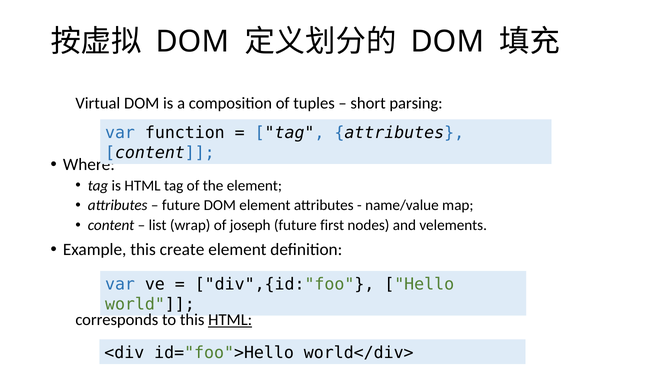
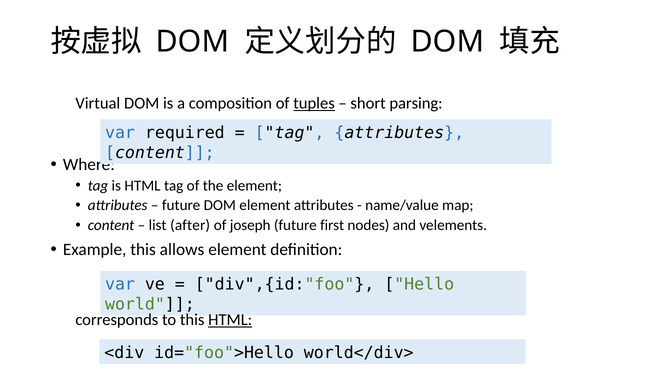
tuples underline: none -> present
function: function -> required
wrap: wrap -> after
create: create -> allows
